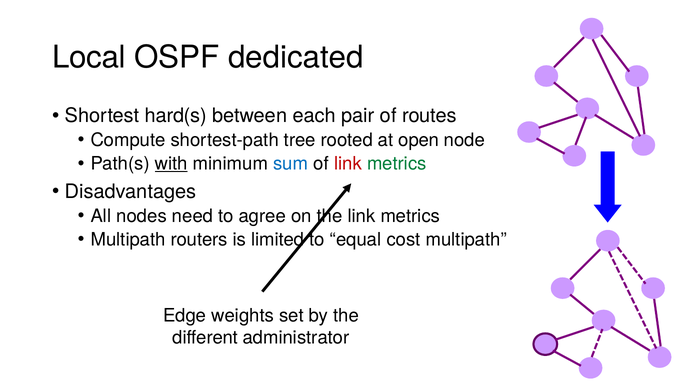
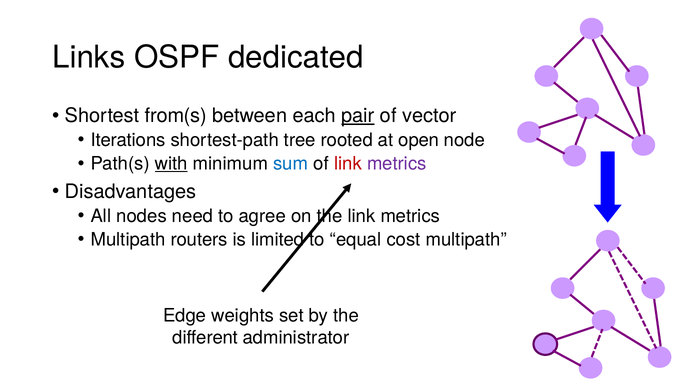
Local: Local -> Links
hard(s: hard(s -> from(s
pair underline: none -> present
routes: routes -> vector
Compute: Compute -> Iterations
metrics at (397, 164) colour: green -> purple
